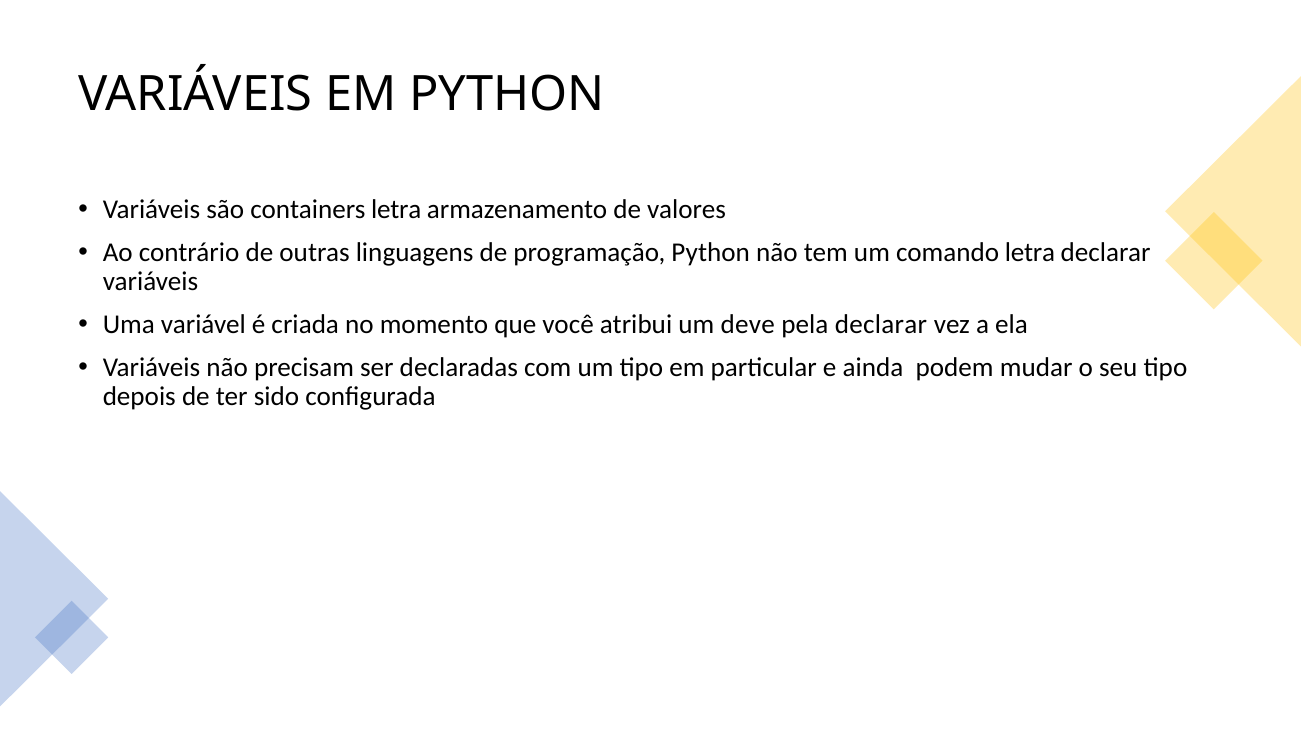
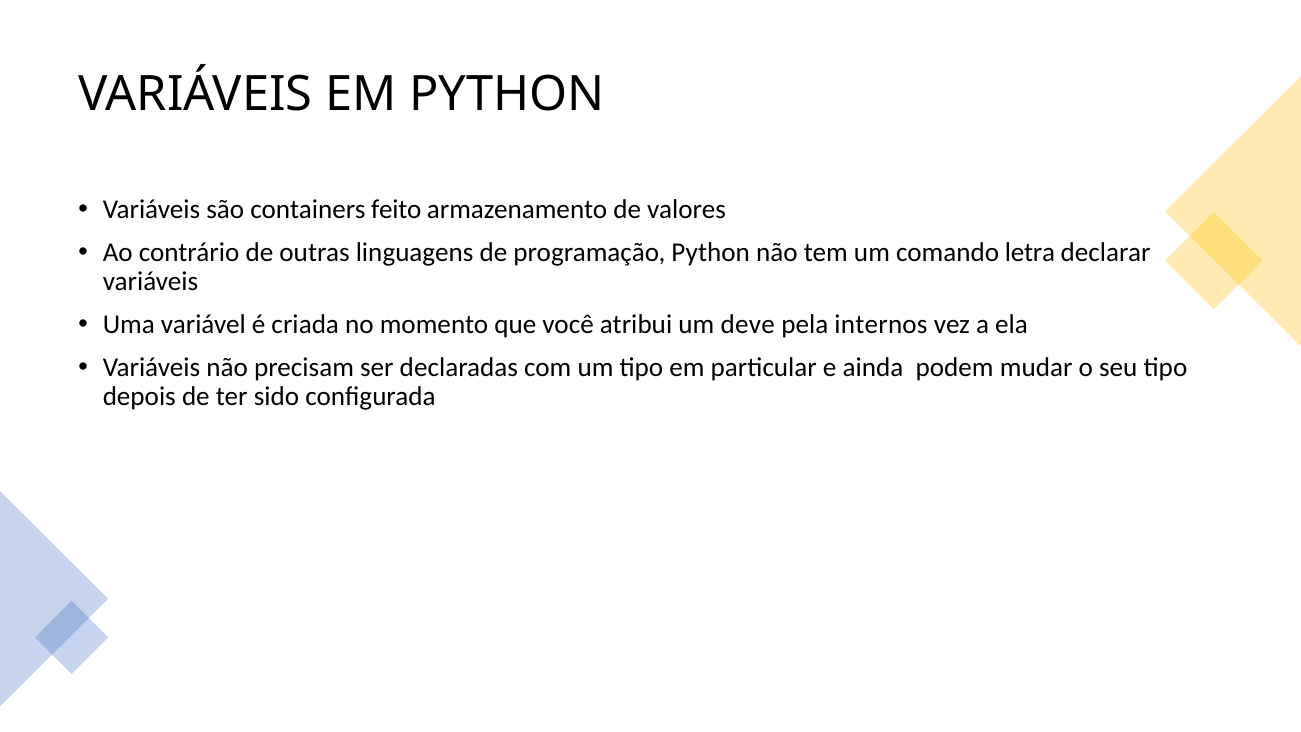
containers letra: letra -> feito
pela declarar: declarar -> internos
